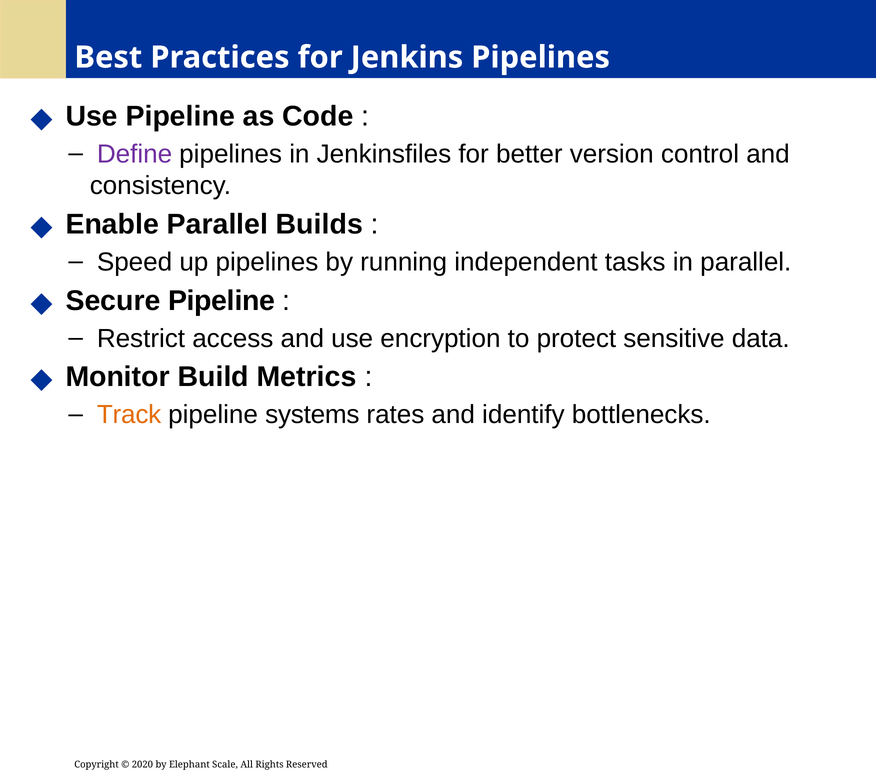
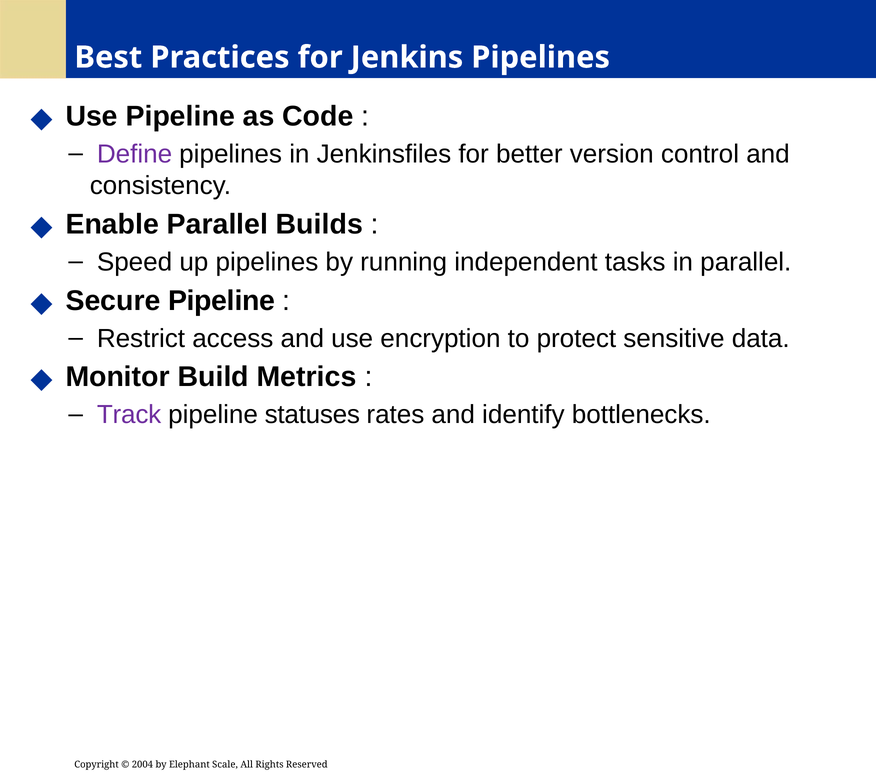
Track colour: orange -> purple
systems: systems -> statuses
2020: 2020 -> 2004
